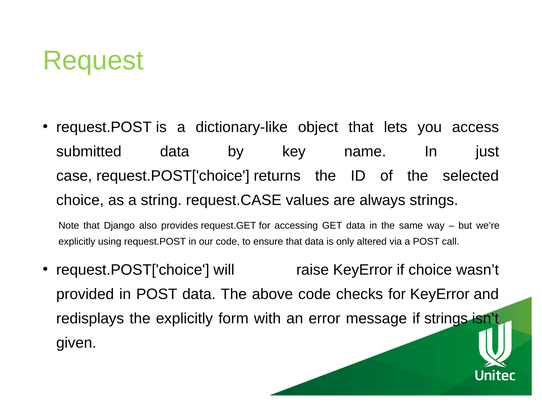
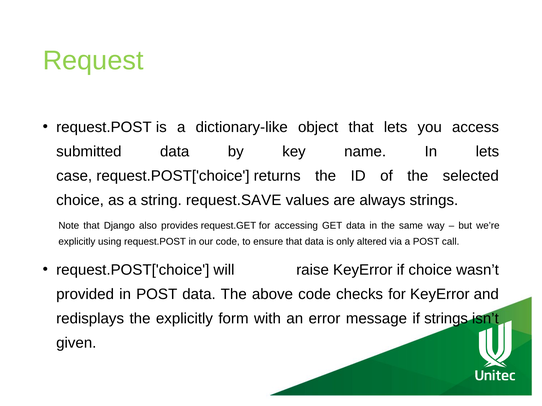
In just: just -> lets
request.CASE: request.CASE -> request.SAVE
